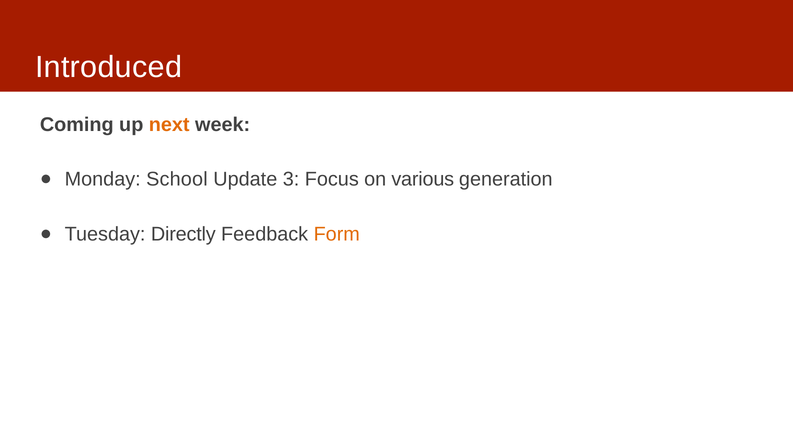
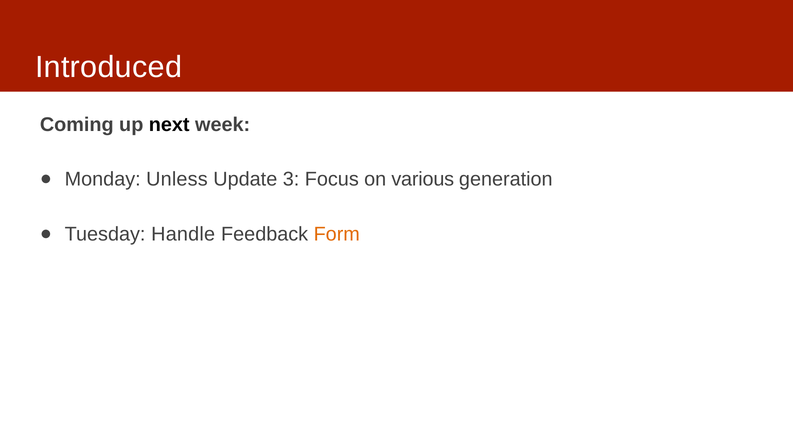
next colour: orange -> black
School: School -> Unless
Directly: Directly -> Handle
